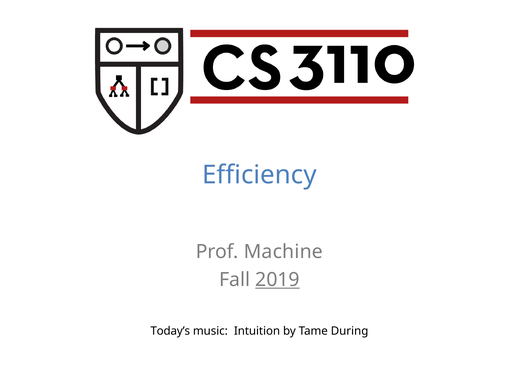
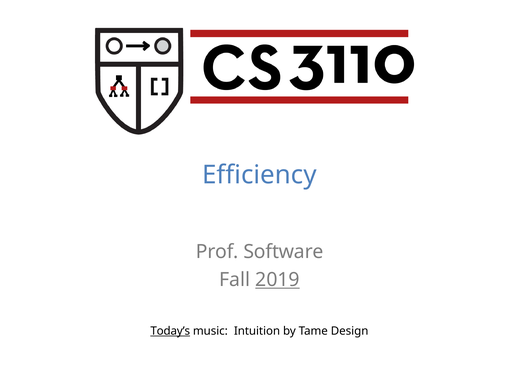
Machine: Machine -> Software
Today’s underline: none -> present
During: During -> Design
